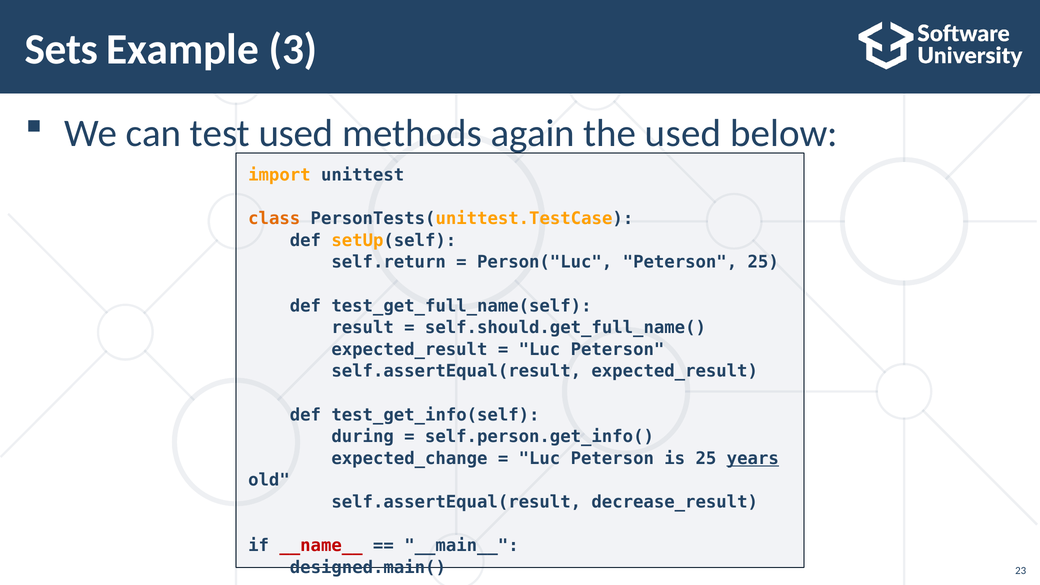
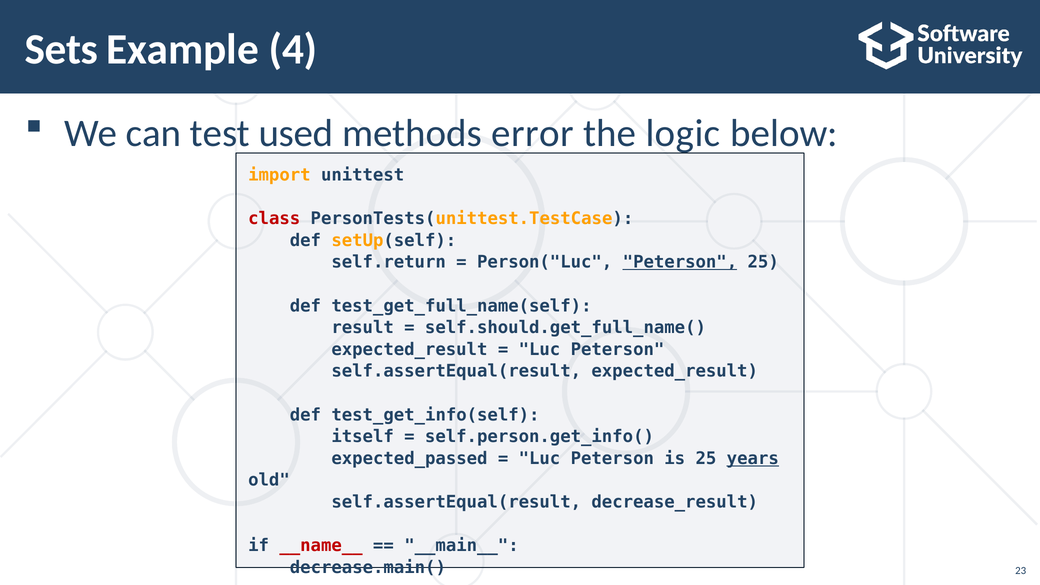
3: 3 -> 4
again: again -> error
the used: used -> logic
class colour: orange -> red
Peterson at (680, 262) underline: none -> present
during: during -> itself
expected_change: expected_change -> expected_passed
designed.main(: designed.main( -> decrease.main(
